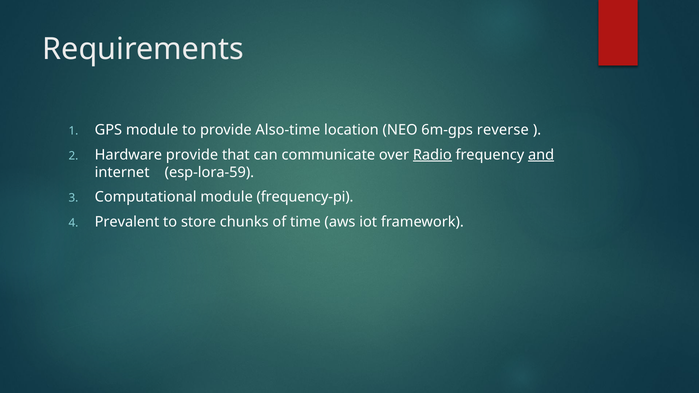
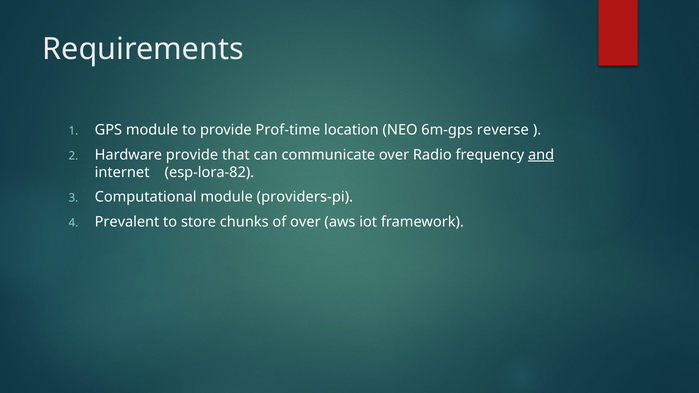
Also-time: Also-time -> Prof-time
Radio underline: present -> none
esp-lora-59: esp-lora-59 -> esp-lora-82
frequency-pi: frequency-pi -> providers-pi
of time: time -> over
